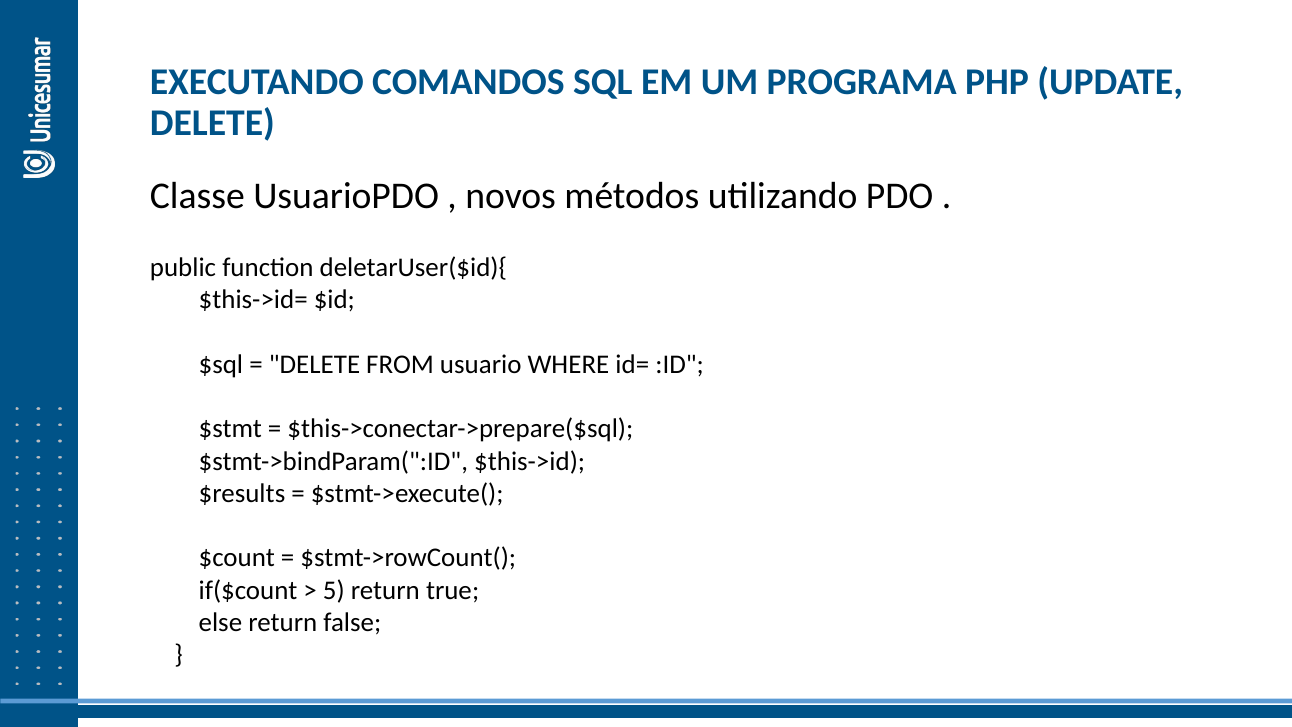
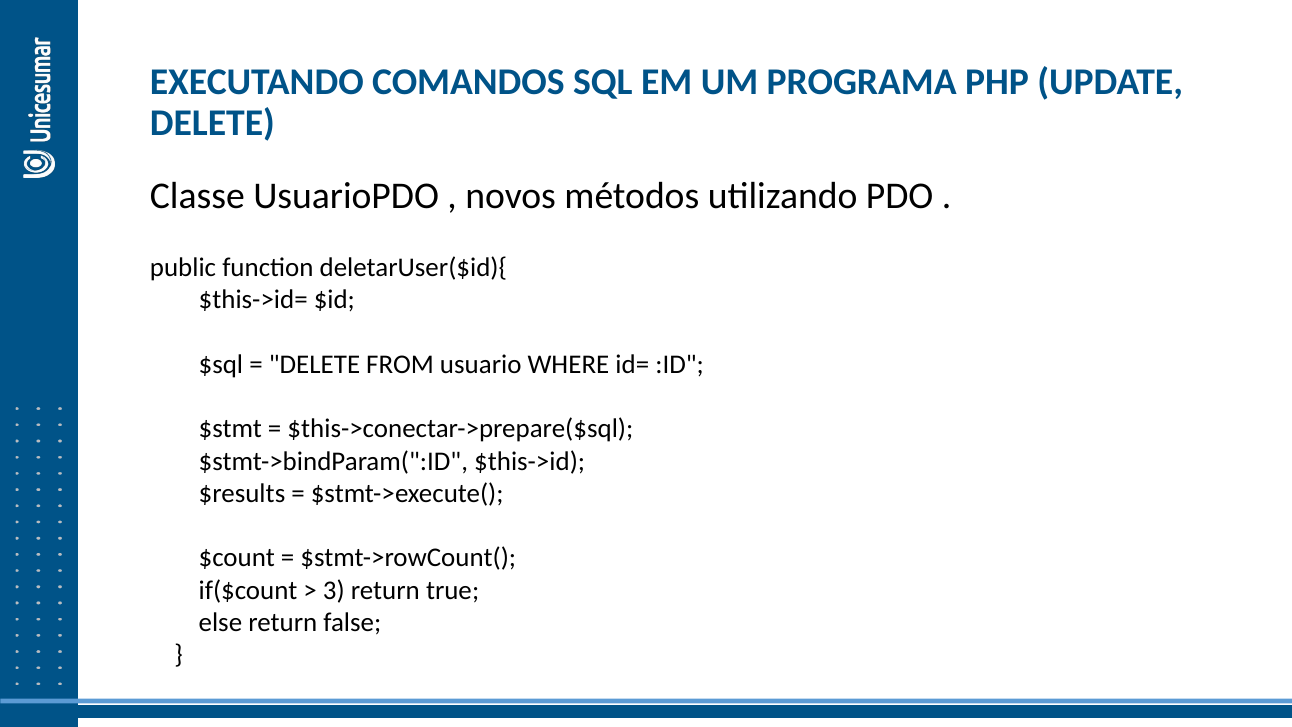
5: 5 -> 3
